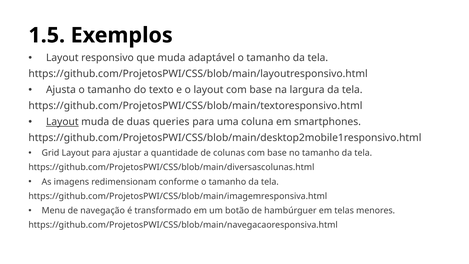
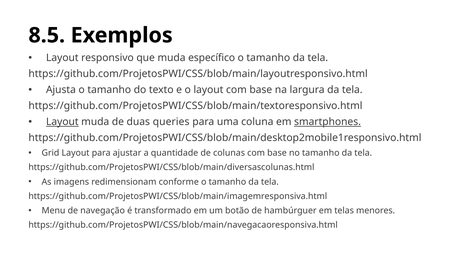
1.5: 1.5 -> 8.5
adaptável: adaptável -> específico
smartphones underline: none -> present
